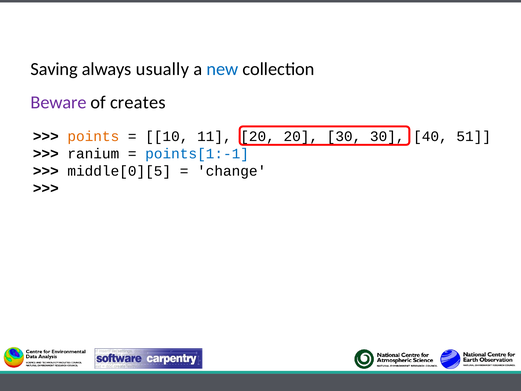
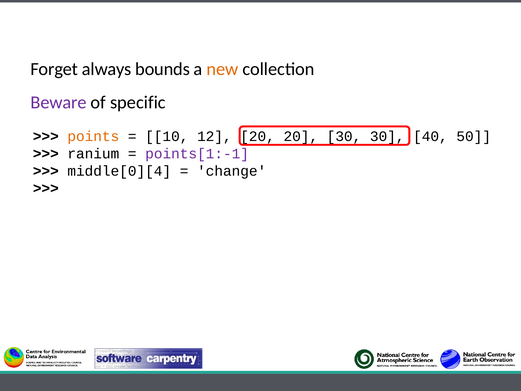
Saving: Saving -> Forget
usually: usually -> bounds
new colour: blue -> orange
creates: creates -> specific
11: 11 -> 12
51: 51 -> 50
points[1:-1 colour: blue -> purple
middle[0][5: middle[0][5 -> middle[0][4
